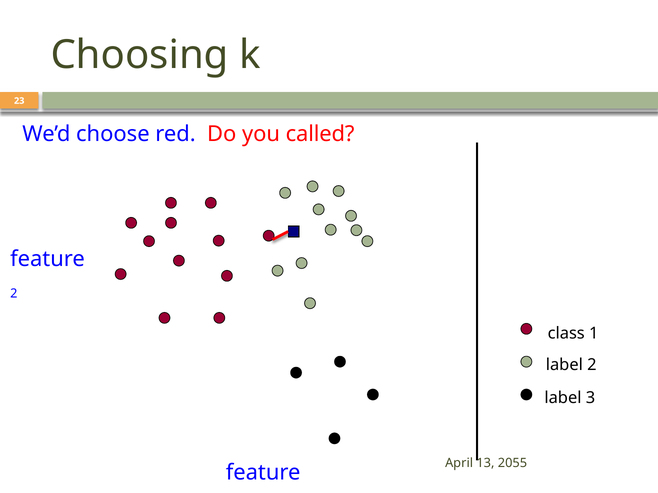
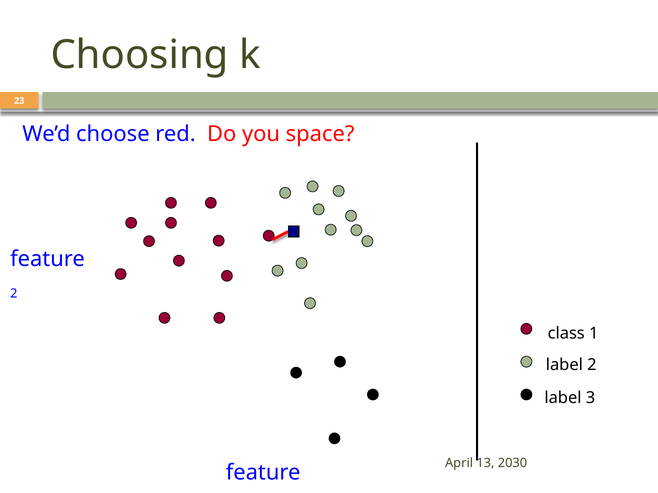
called: called -> space
2055: 2055 -> 2030
